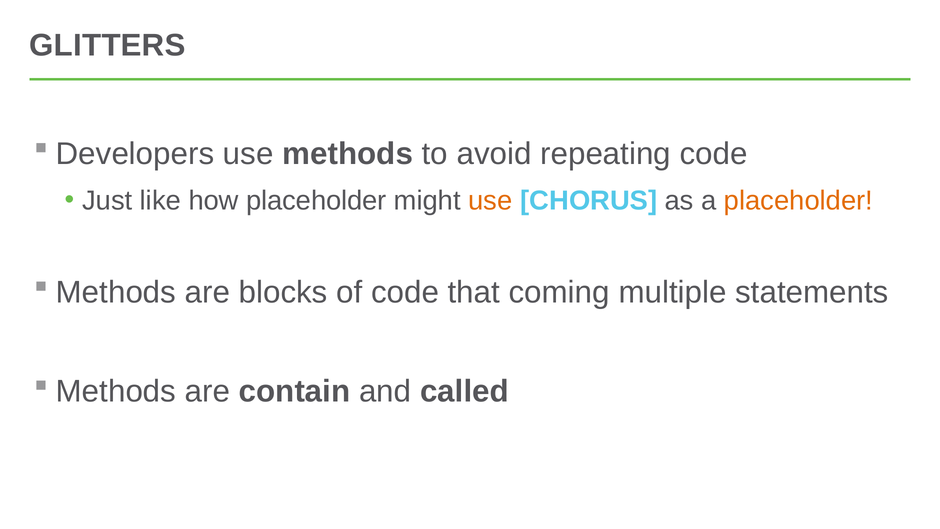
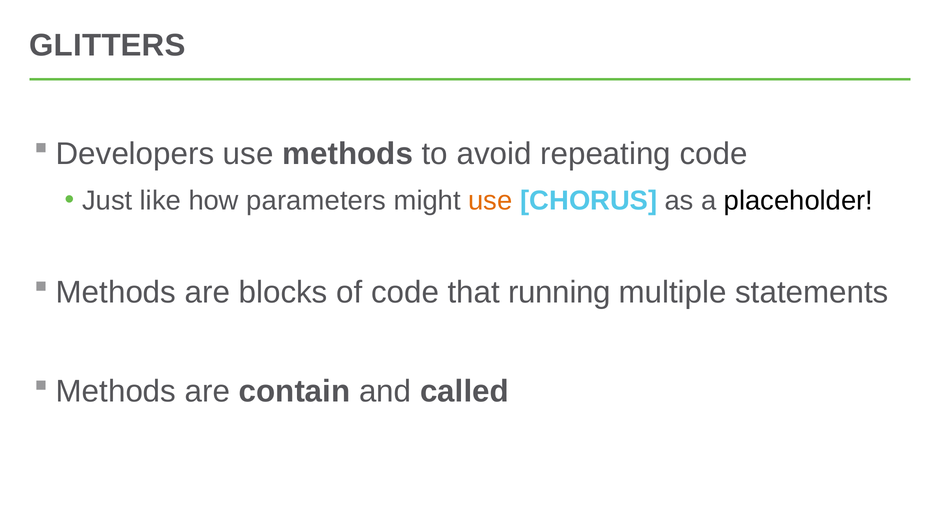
how placeholder: placeholder -> parameters
placeholder at (798, 201) colour: orange -> black
coming: coming -> running
